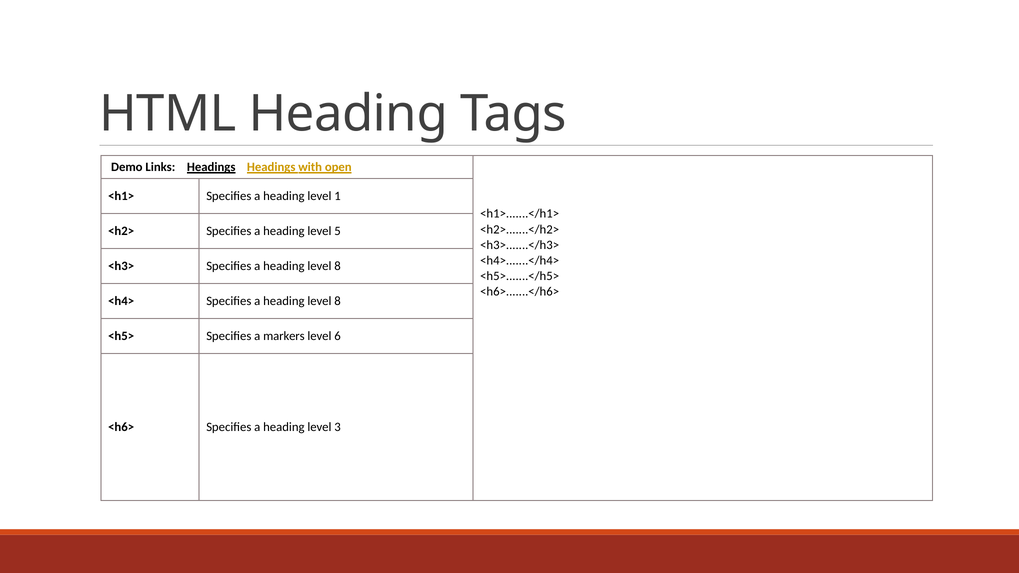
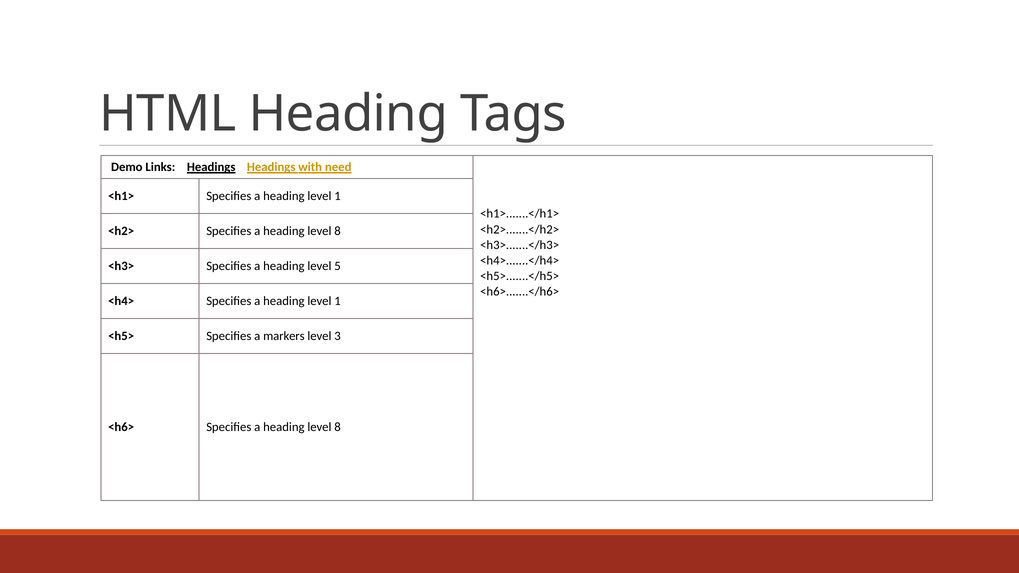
open: open -> need
5 at (338, 231): 5 -> 8
8 at (338, 266): 8 -> 5
8 at (338, 301): 8 -> 1
6: 6 -> 3
3 at (338, 427): 3 -> 8
